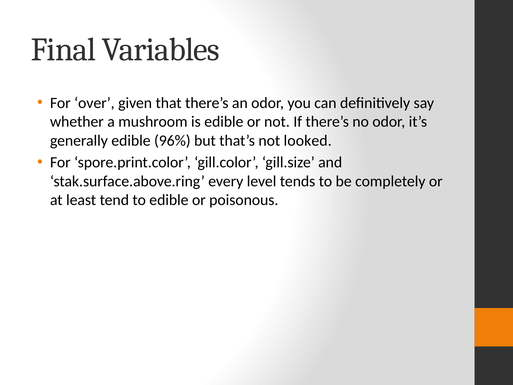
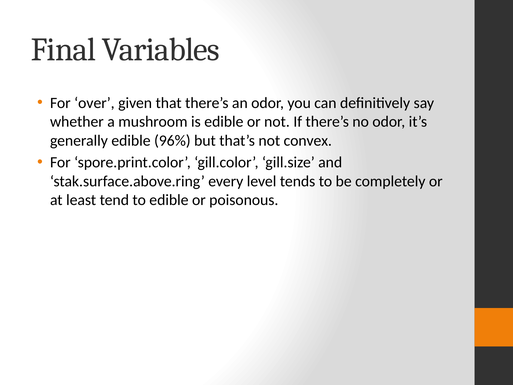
looked: looked -> convex
